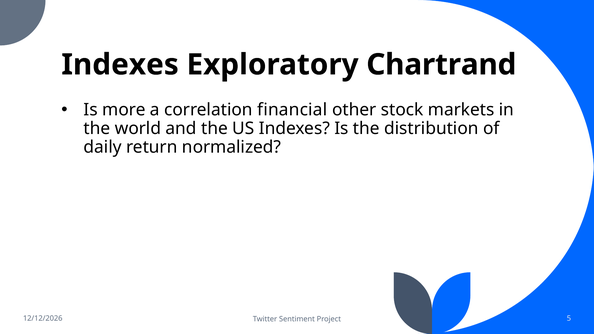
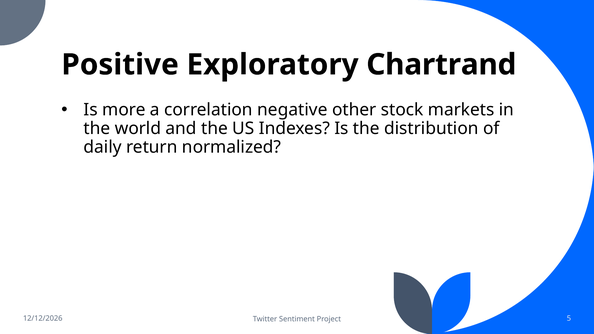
Indexes at (120, 65): Indexes -> Positive
financial: financial -> negative
